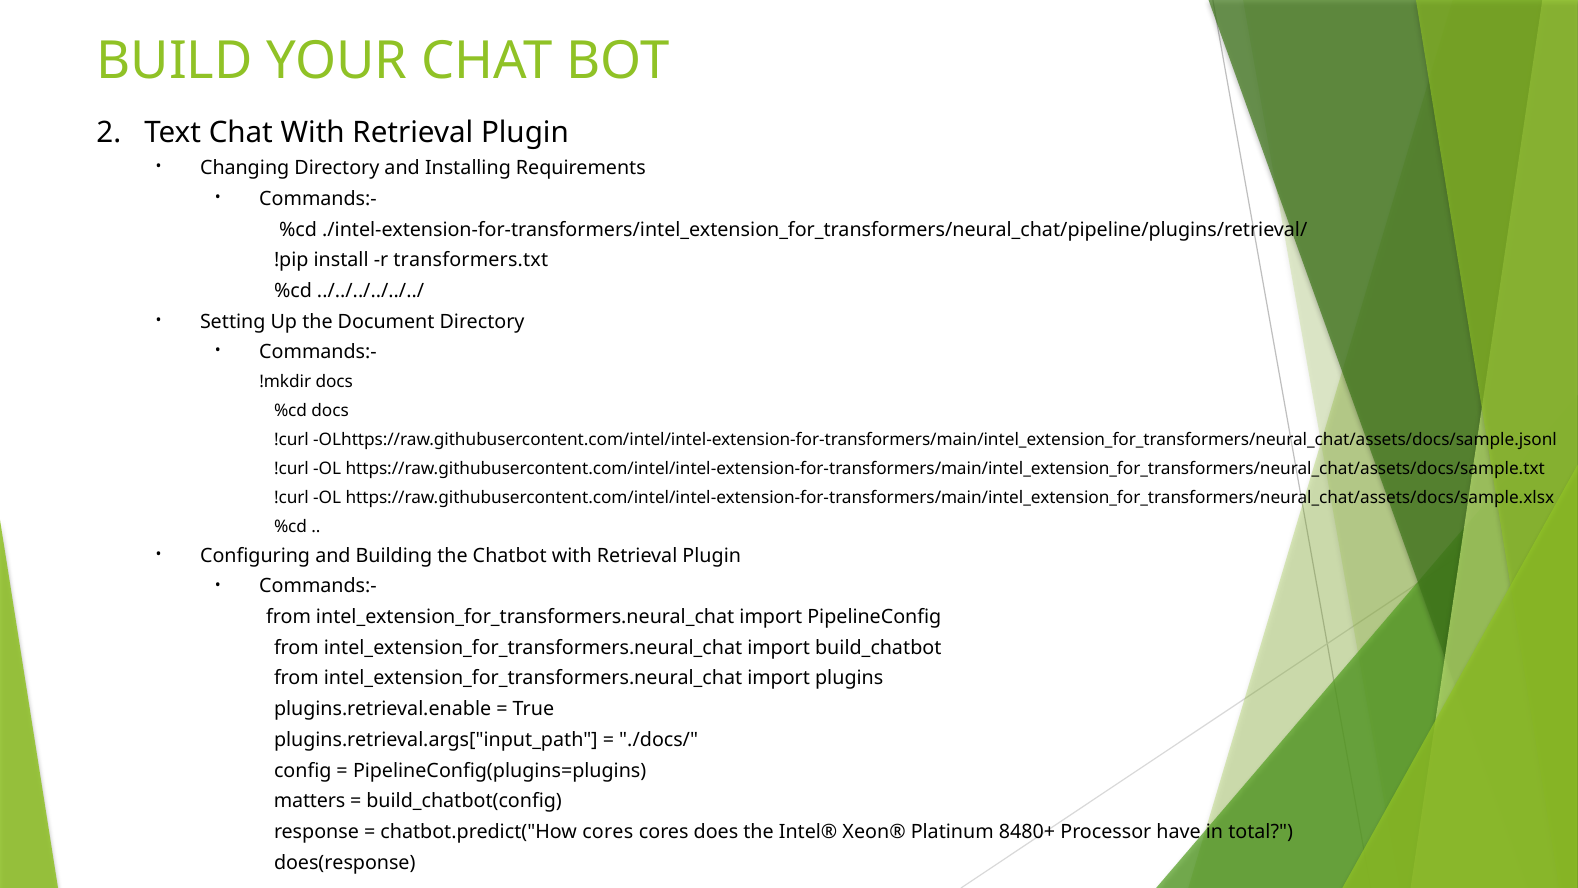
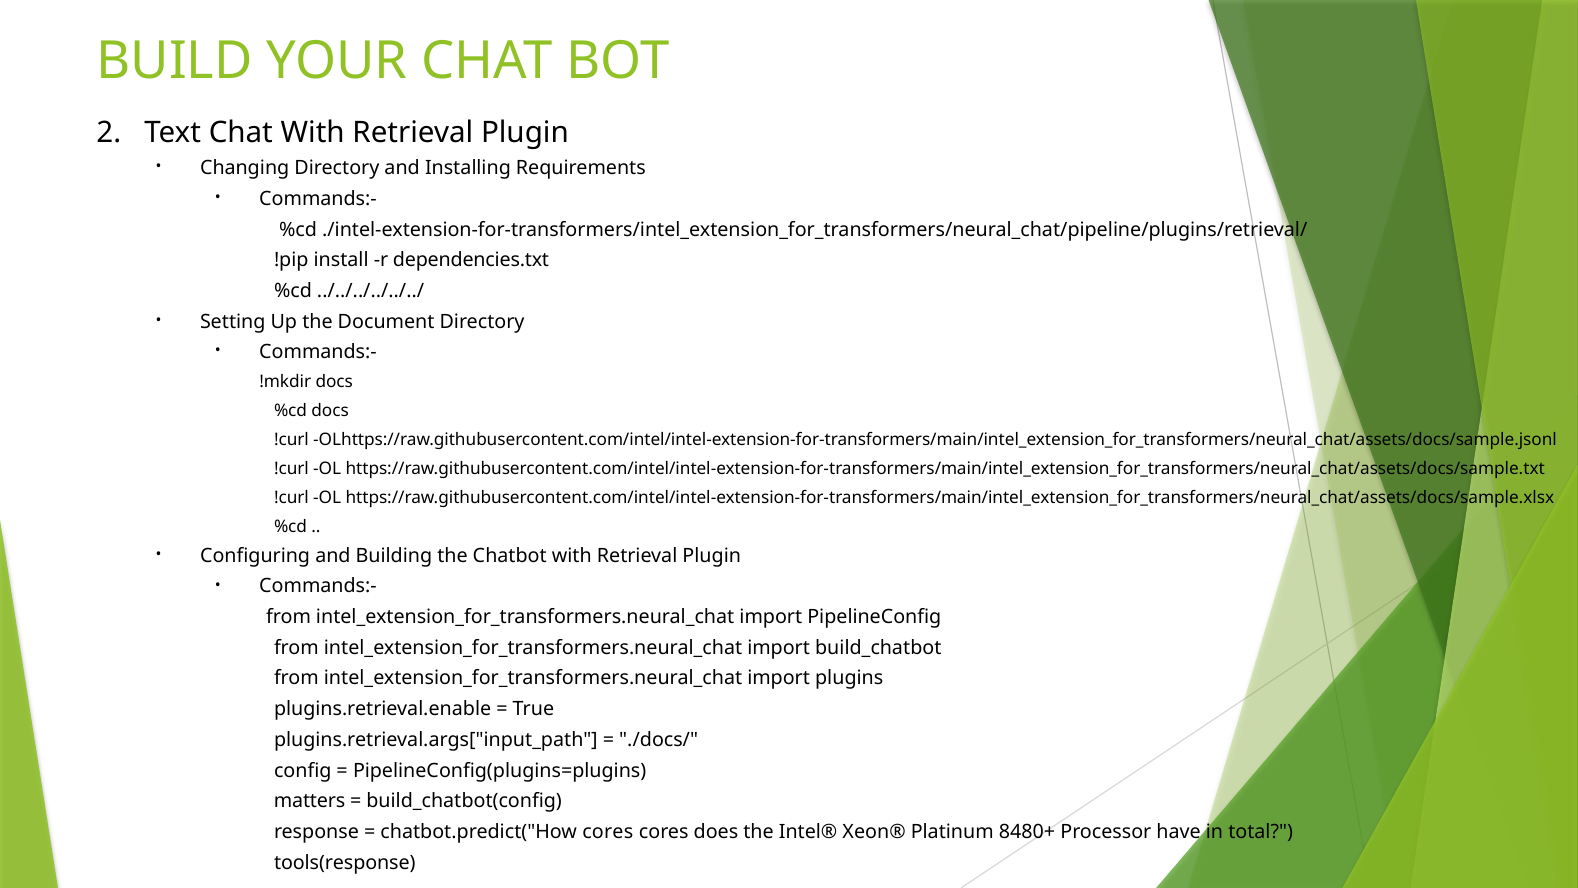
transformers.txt: transformers.txt -> dependencies.txt
does(response: does(response -> tools(response
